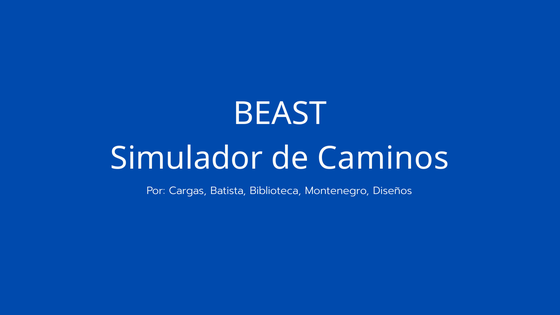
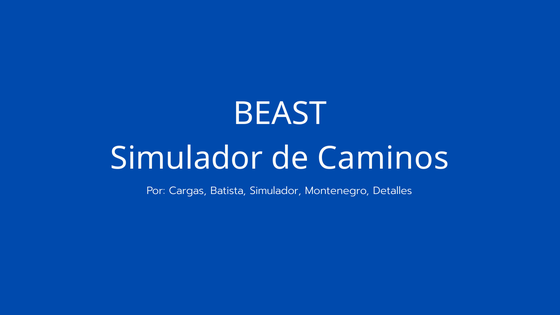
Batista Biblioteca: Biblioteca -> Simulador
Diseños: Diseños -> Detalles
